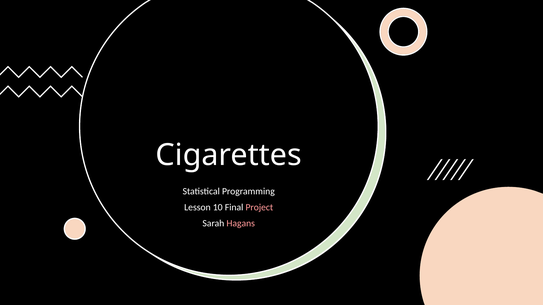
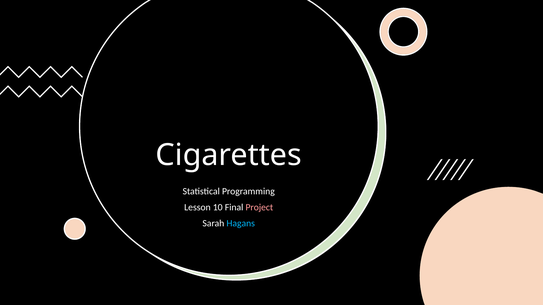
Hagans colour: pink -> light blue
